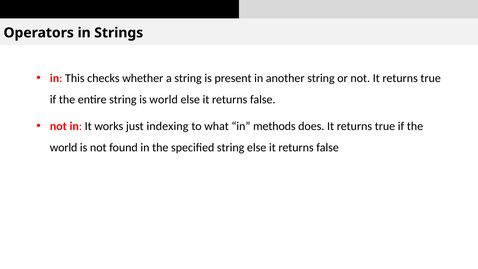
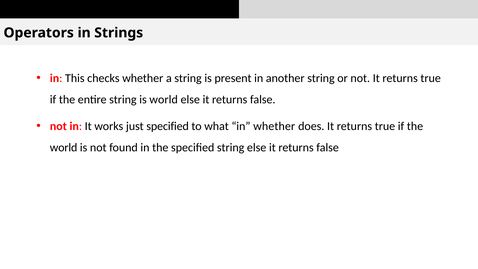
just indexing: indexing -> specified
in methods: methods -> whether
